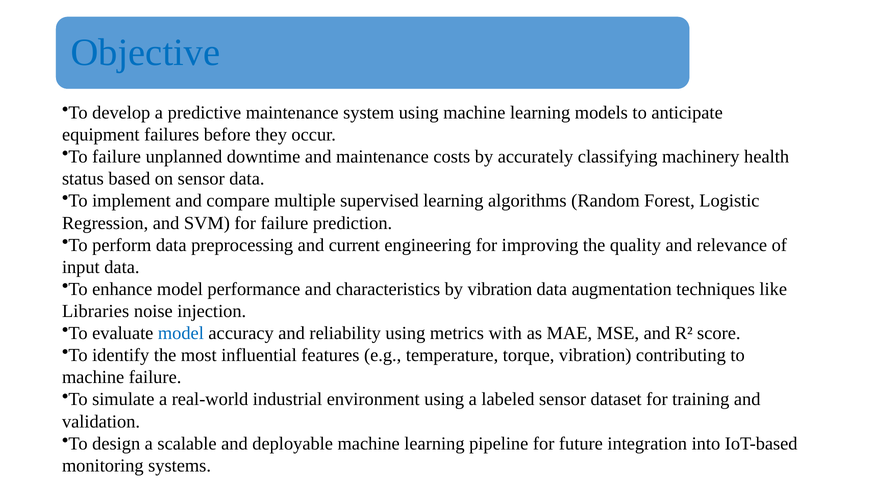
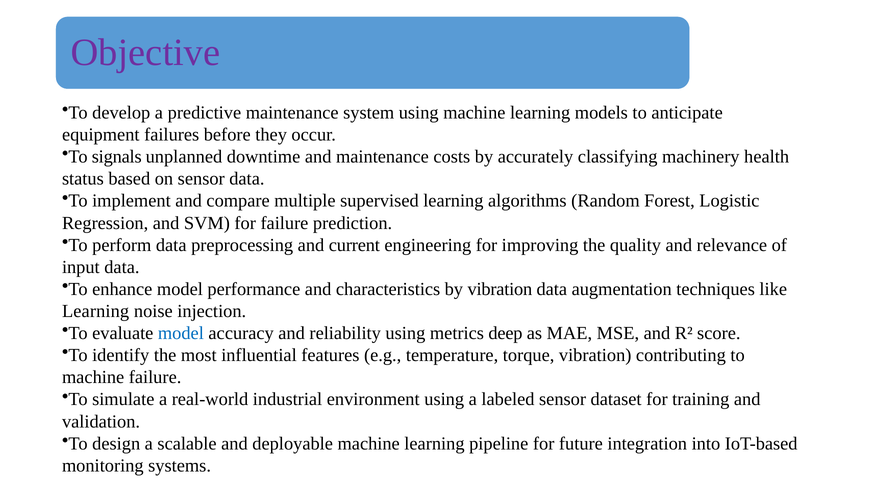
Objective colour: blue -> purple
To failure: failure -> signals
Libraries at (96, 311): Libraries -> Learning
with: with -> deep
